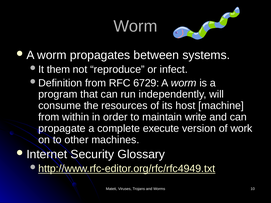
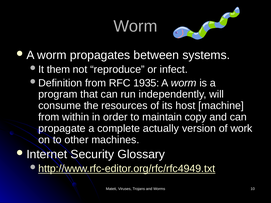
6729: 6729 -> 1935
write: write -> copy
execute: execute -> actually
